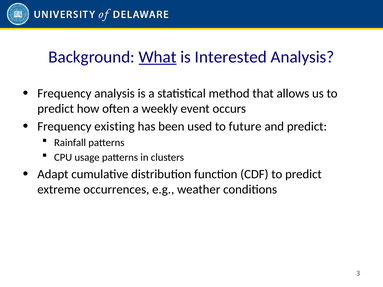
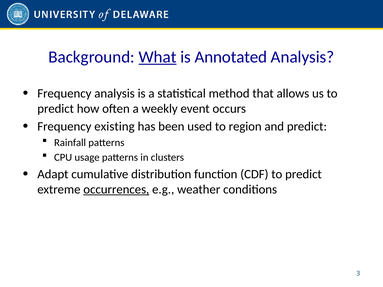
Interested: Interested -> Annotated
future: future -> region
occurrences underline: none -> present
